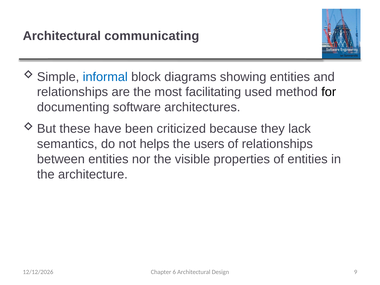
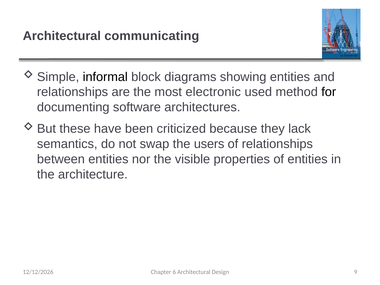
informal colour: blue -> black
facilitating: facilitating -> electronic
helps: helps -> swap
